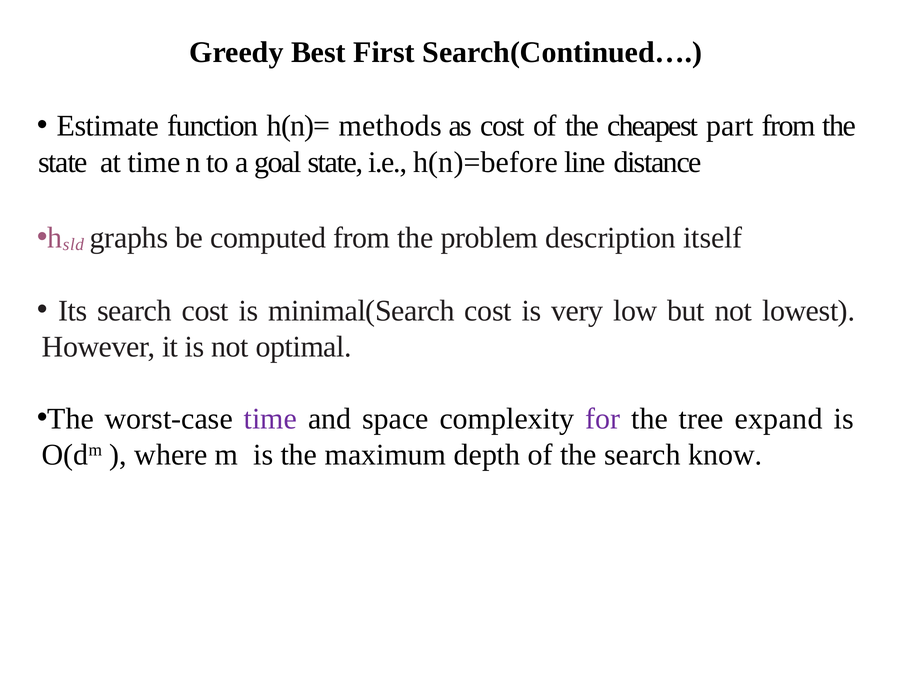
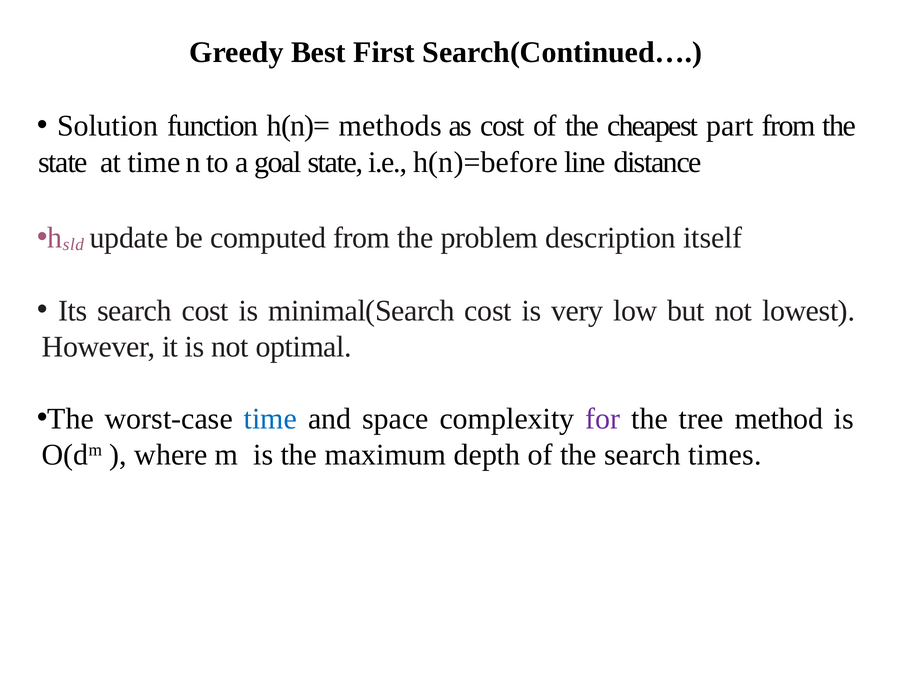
Estimate: Estimate -> Solution
graphs: graphs -> update
time at (270, 419) colour: purple -> blue
expand: expand -> method
know: know -> times
